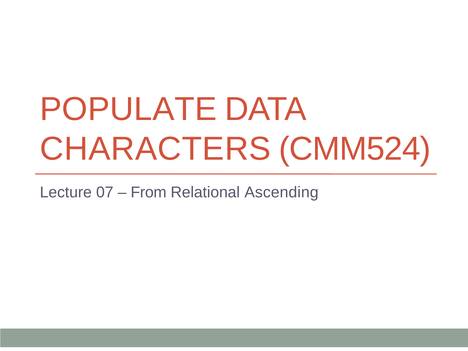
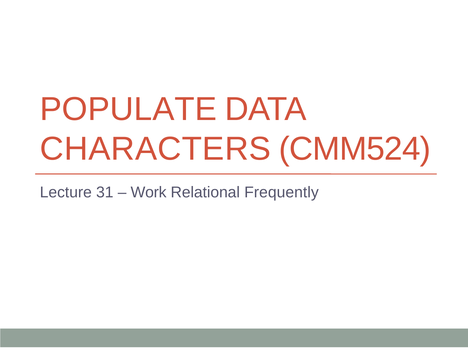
07: 07 -> 31
From: From -> Work
Ascending: Ascending -> Frequently
